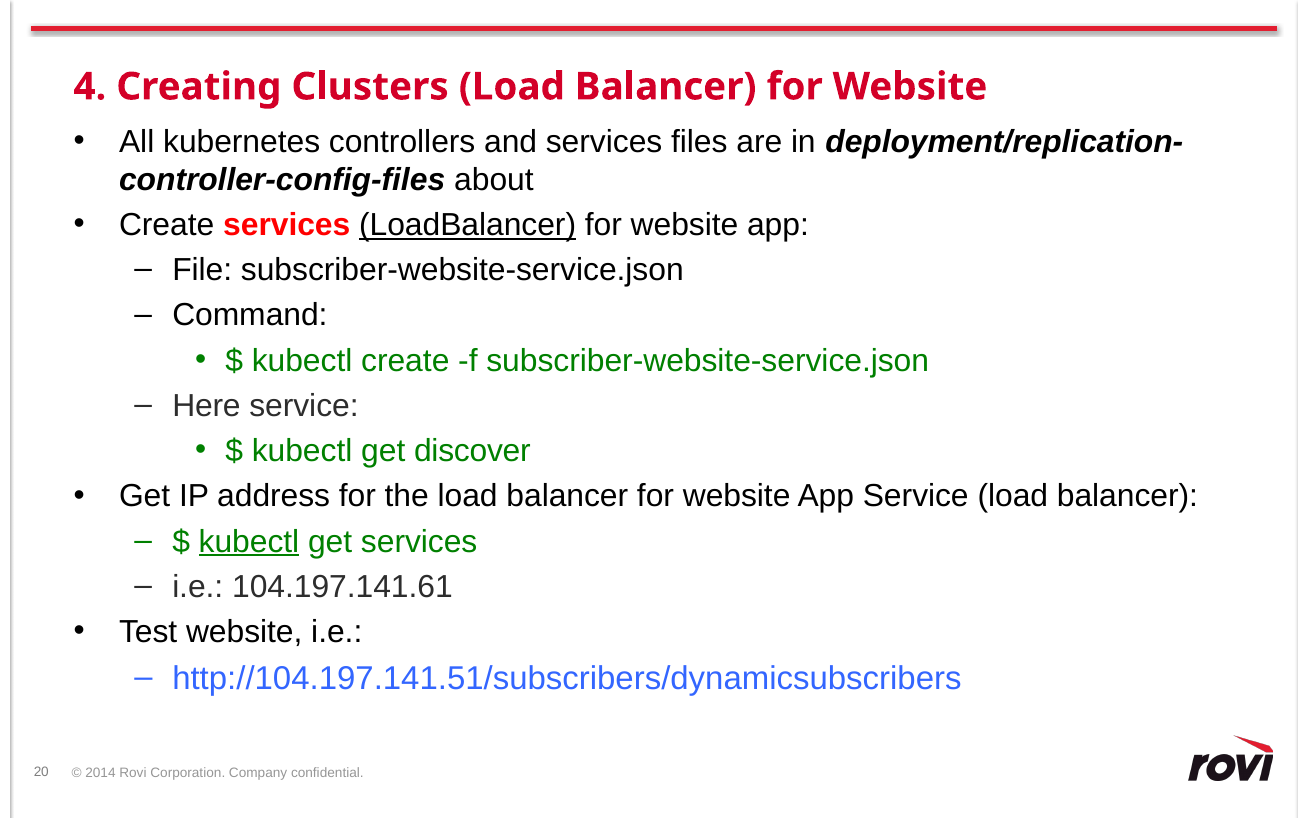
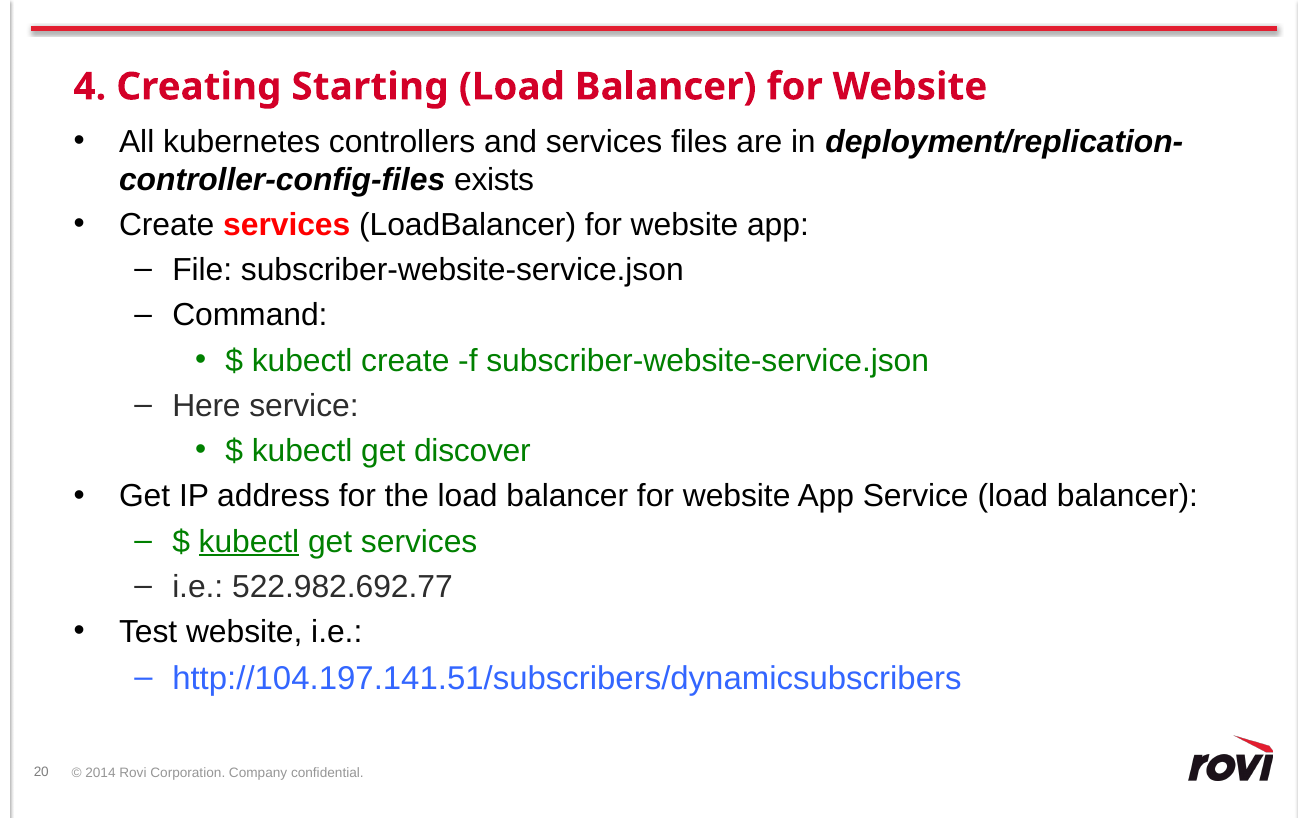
Clusters: Clusters -> Starting
about: about -> exists
LoadBalancer underline: present -> none
104.197.141.61: 104.197.141.61 -> 522.982.692.77
